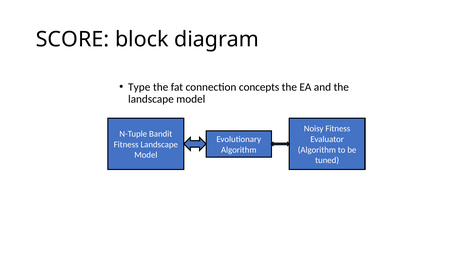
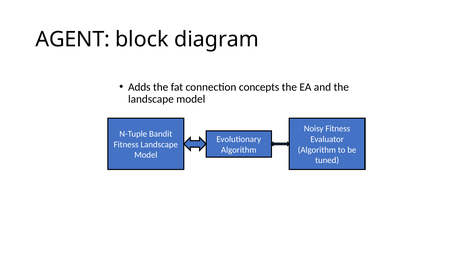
SCORE: SCORE -> AGENT
Type: Type -> Adds
